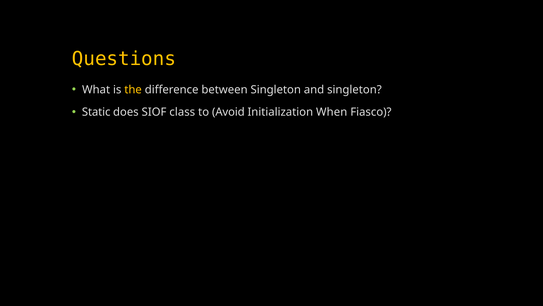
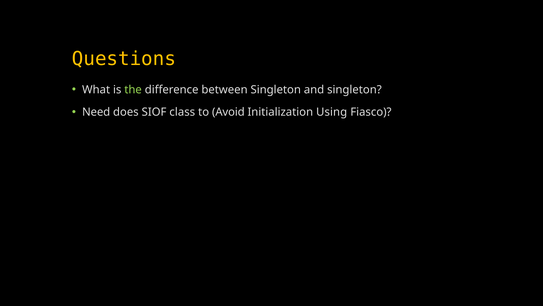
the colour: yellow -> light green
Static: Static -> Need
When: When -> Using
